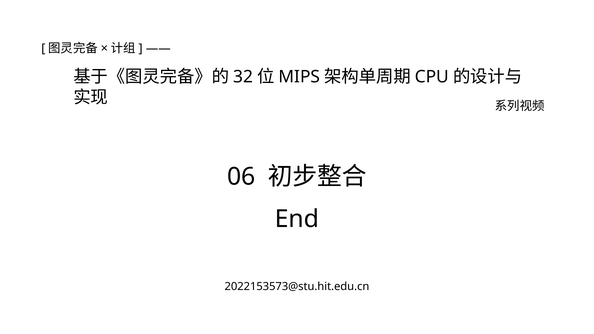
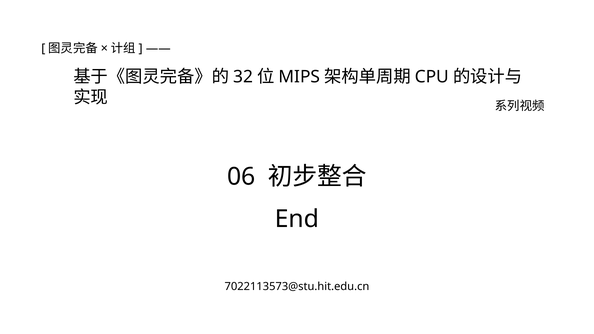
2022153573@stu.hit.edu.cn: 2022153573@stu.hit.edu.cn -> 7022113573@stu.hit.edu.cn
